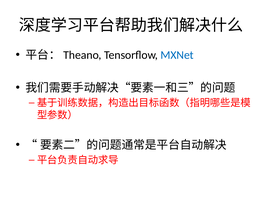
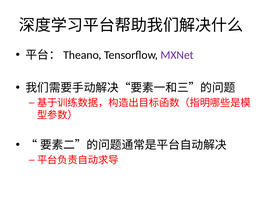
MXNet colour: blue -> purple
